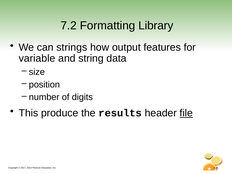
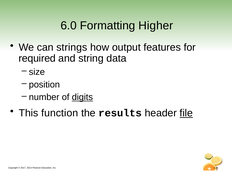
7.2: 7.2 -> 6.0
Library: Library -> Higher
variable: variable -> required
digits underline: none -> present
produce: produce -> function
